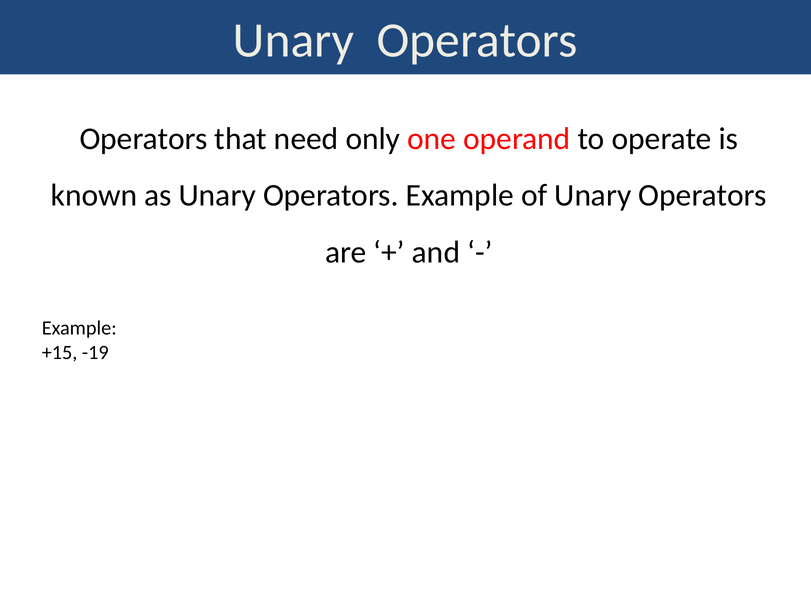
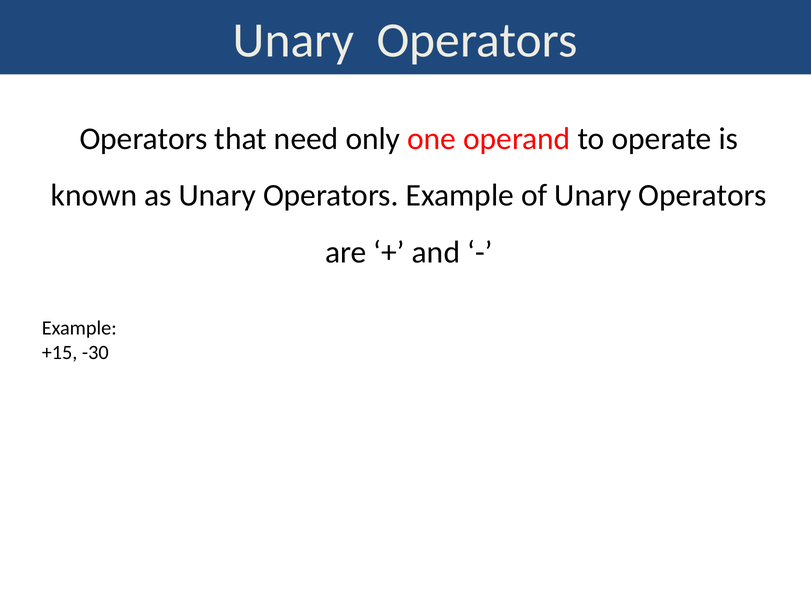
-19: -19 -> -30
